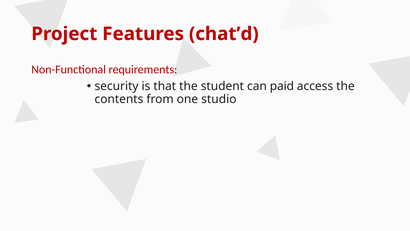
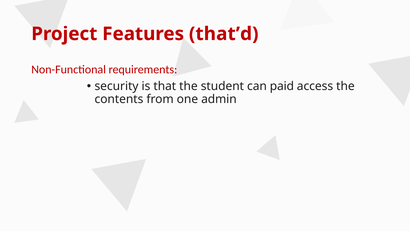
chat’d: chat’d -> that’d
studio: studio -> admin
